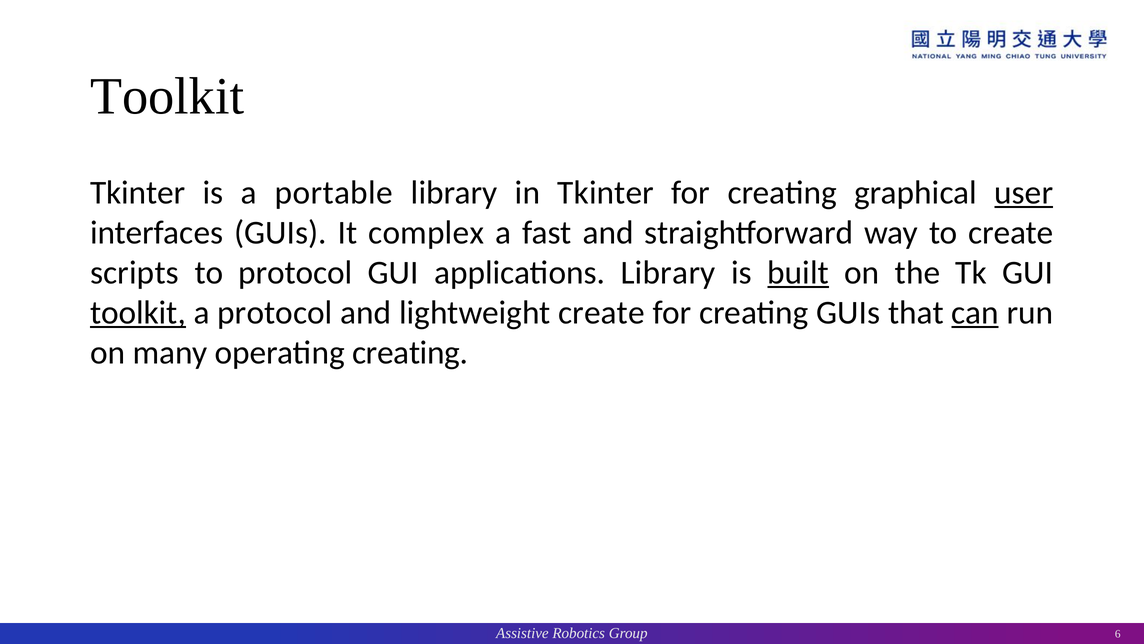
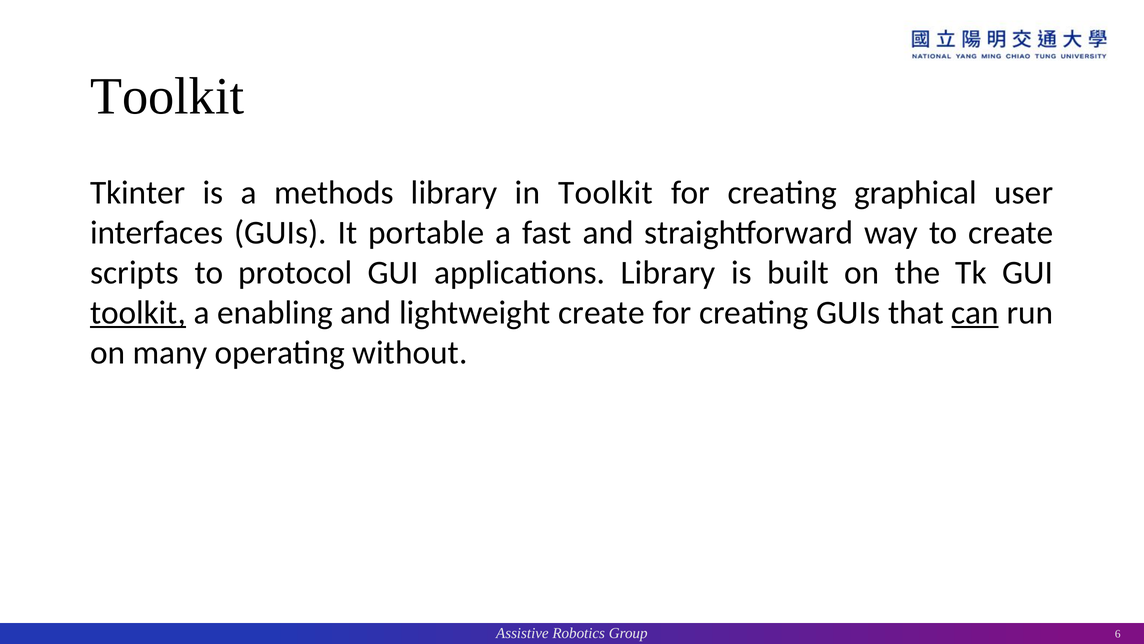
portable: portable -> methods
in Tkinter: Tkinter -> Toolkit
user underline: present -> none
complex: complex -> portable
built underline: present -> none
a protocol: protocol -> enabling
operating creating: creating -> without
